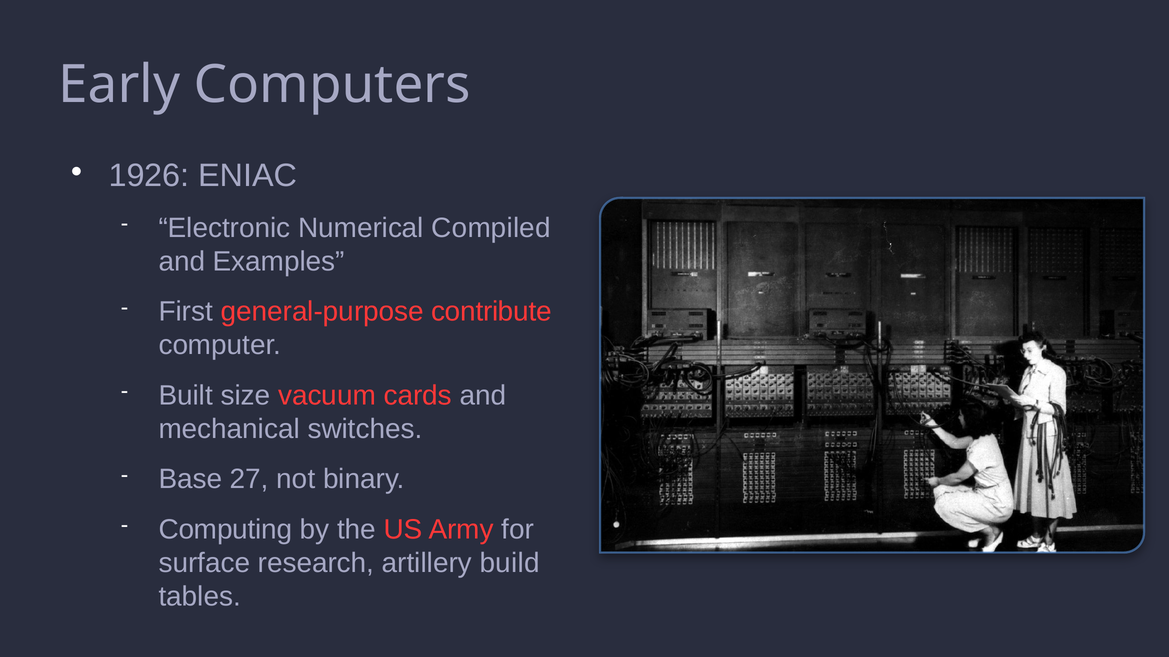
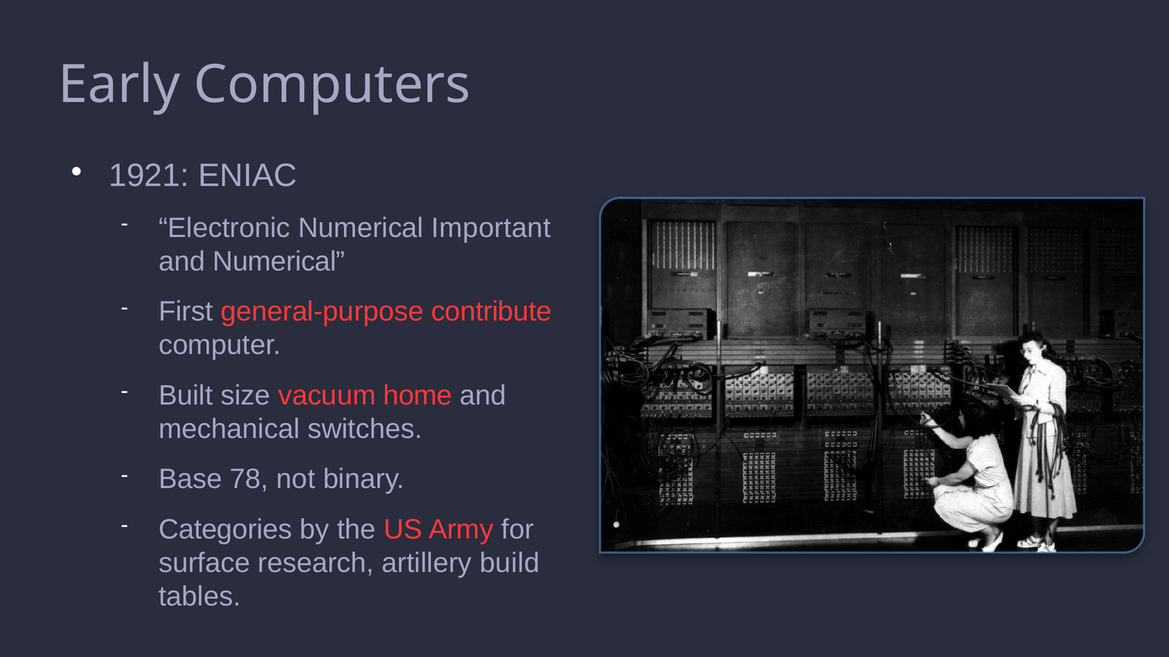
1926: 1926 -> 1921
Compiled: Compiled -> Important
and Examples: Examples -> Numerical
cards: cards -> home
27: 27 -> 78
Computing: Computing -> Categories
